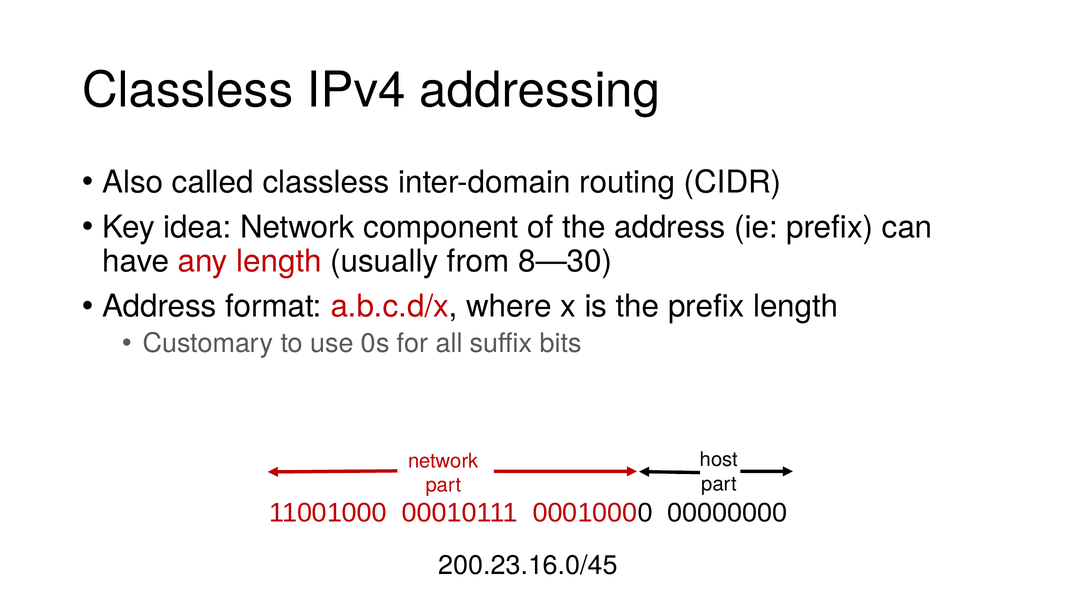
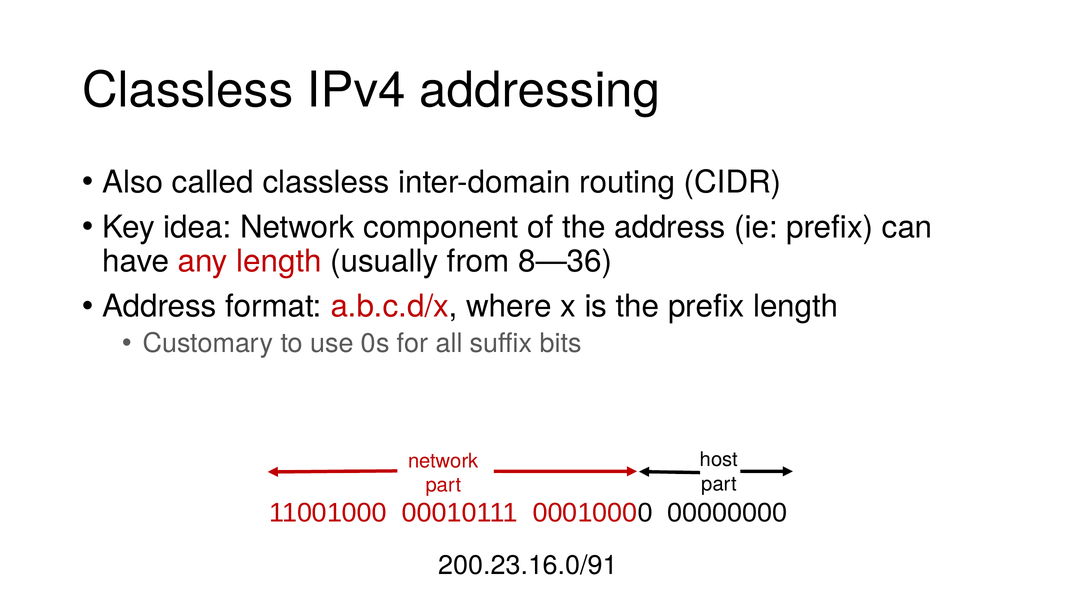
8—30: 8—30 -> 8—36
200.23.16.0/45: 200.23.16.0/45 -> 200.23.16.0/91
